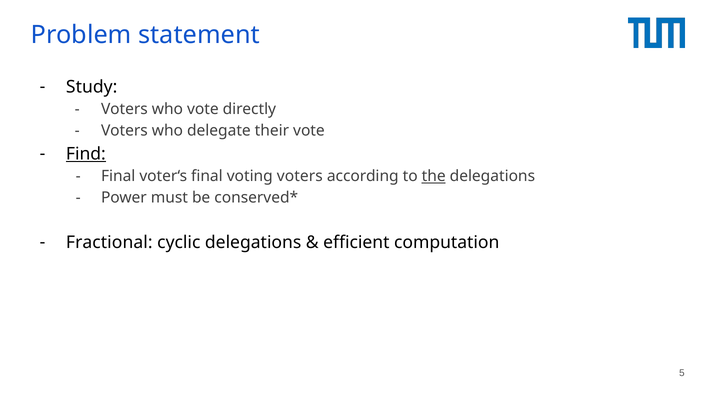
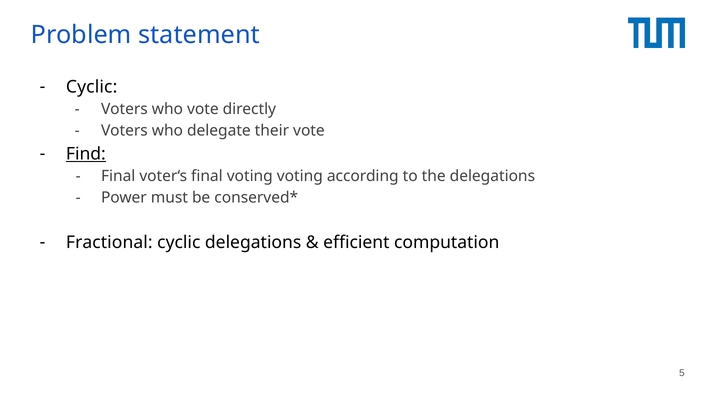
Study at (92, 87): Study -> Cyclic
voting voters: voters -> voting
the underline: present -> none
